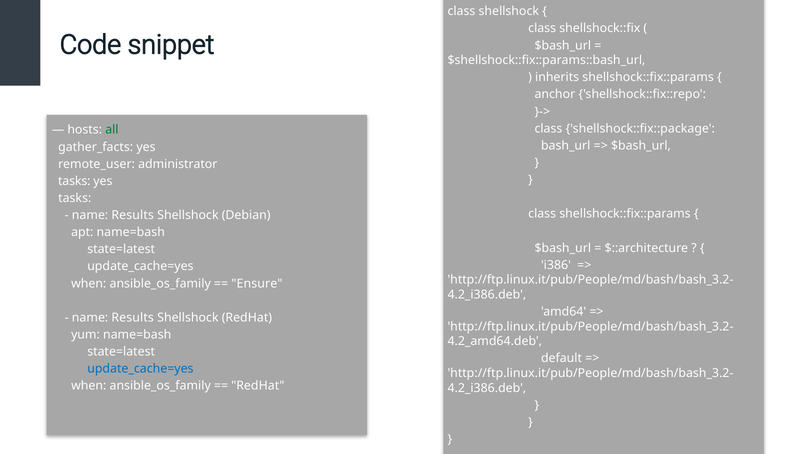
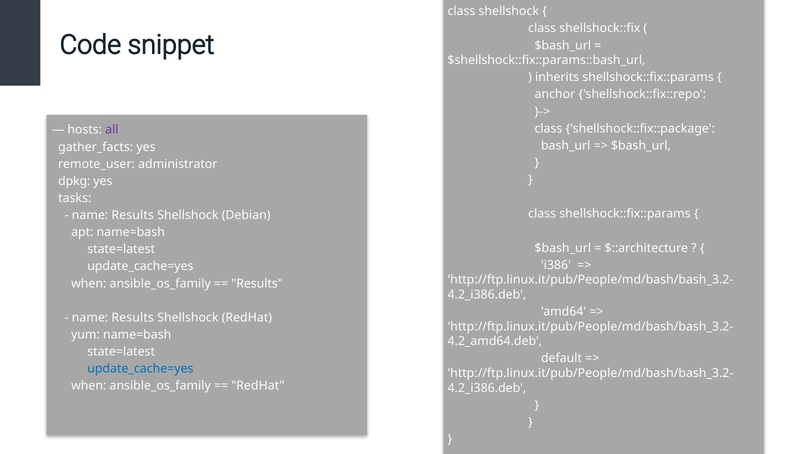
all colour: green -> purple
tasks at (74, 181): tasks -> dpkg
Ensure at (257, 283): Ensure -> Results
